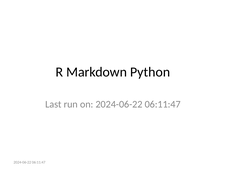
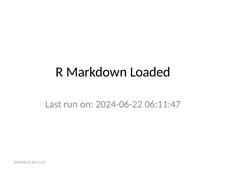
Python: Python -> Loaded
